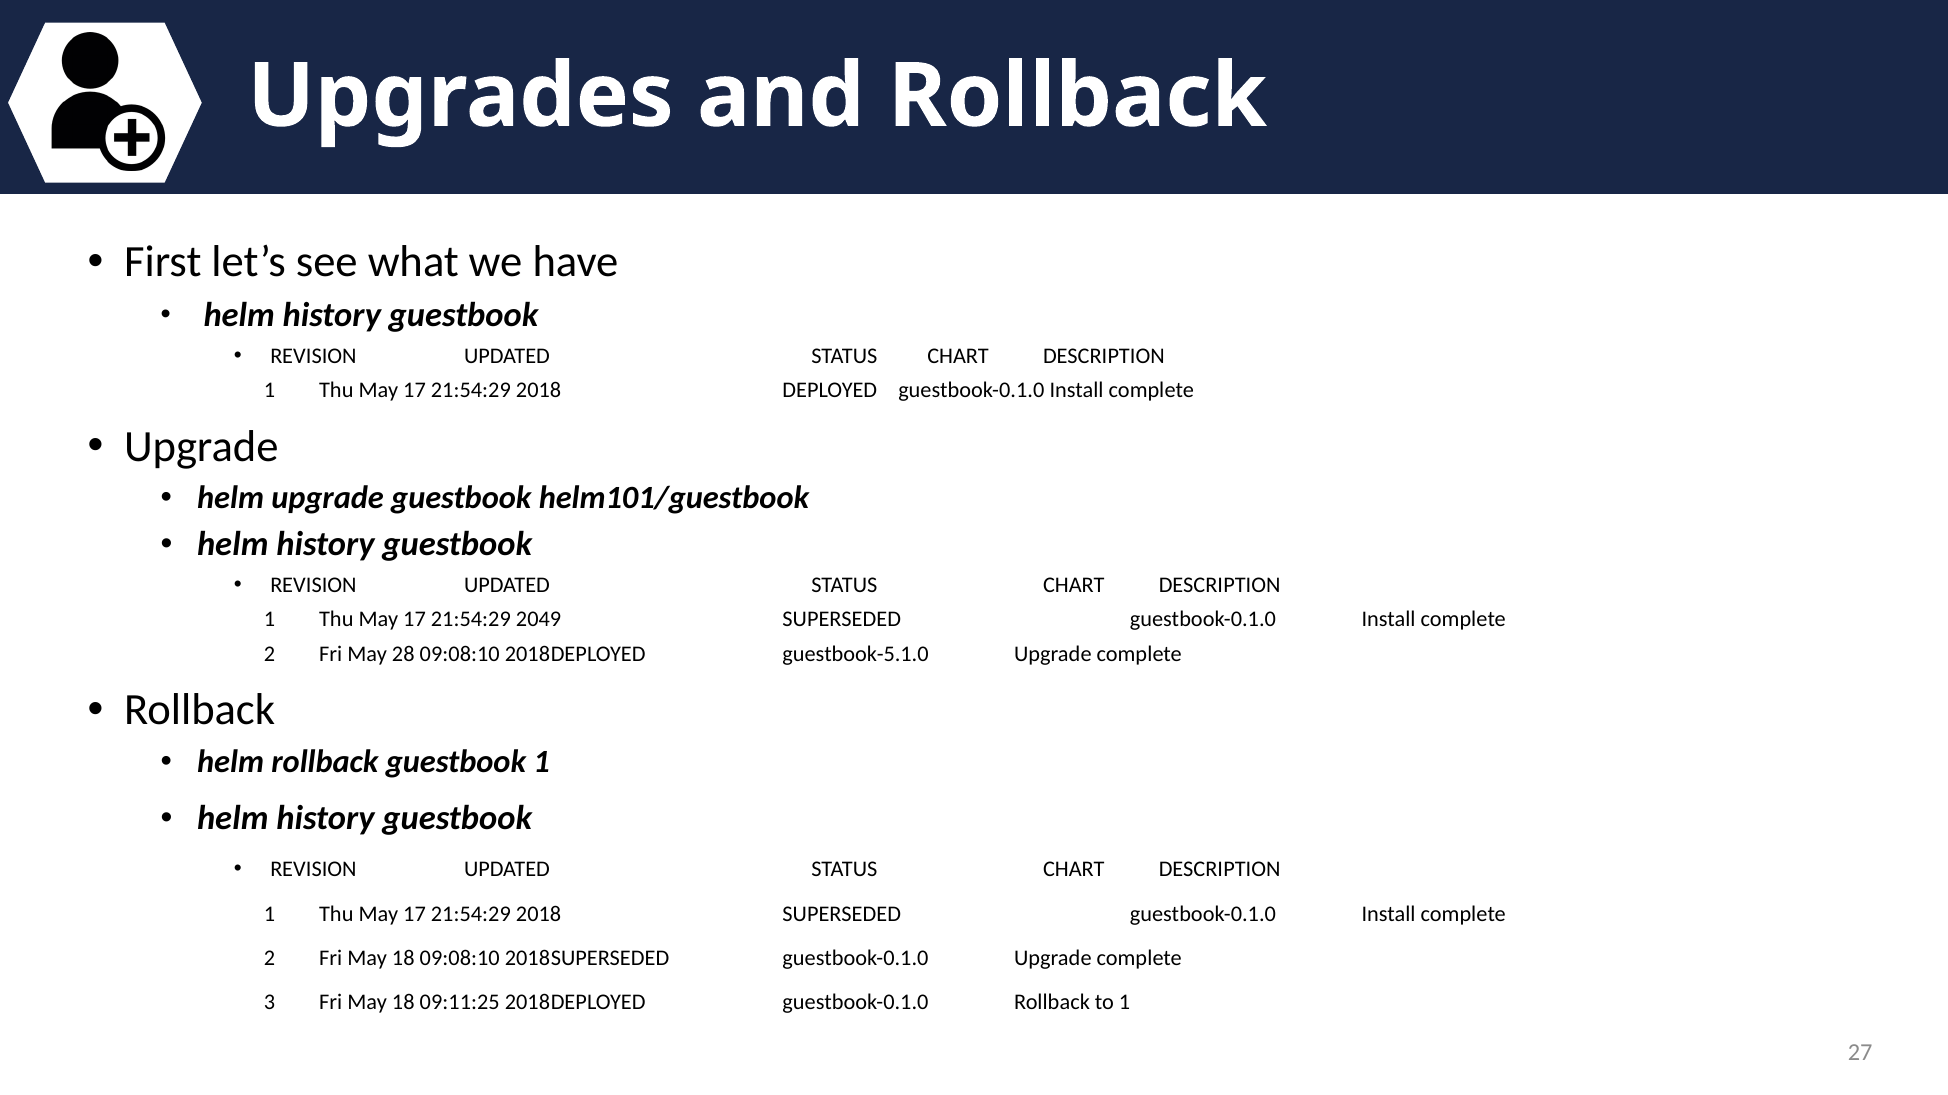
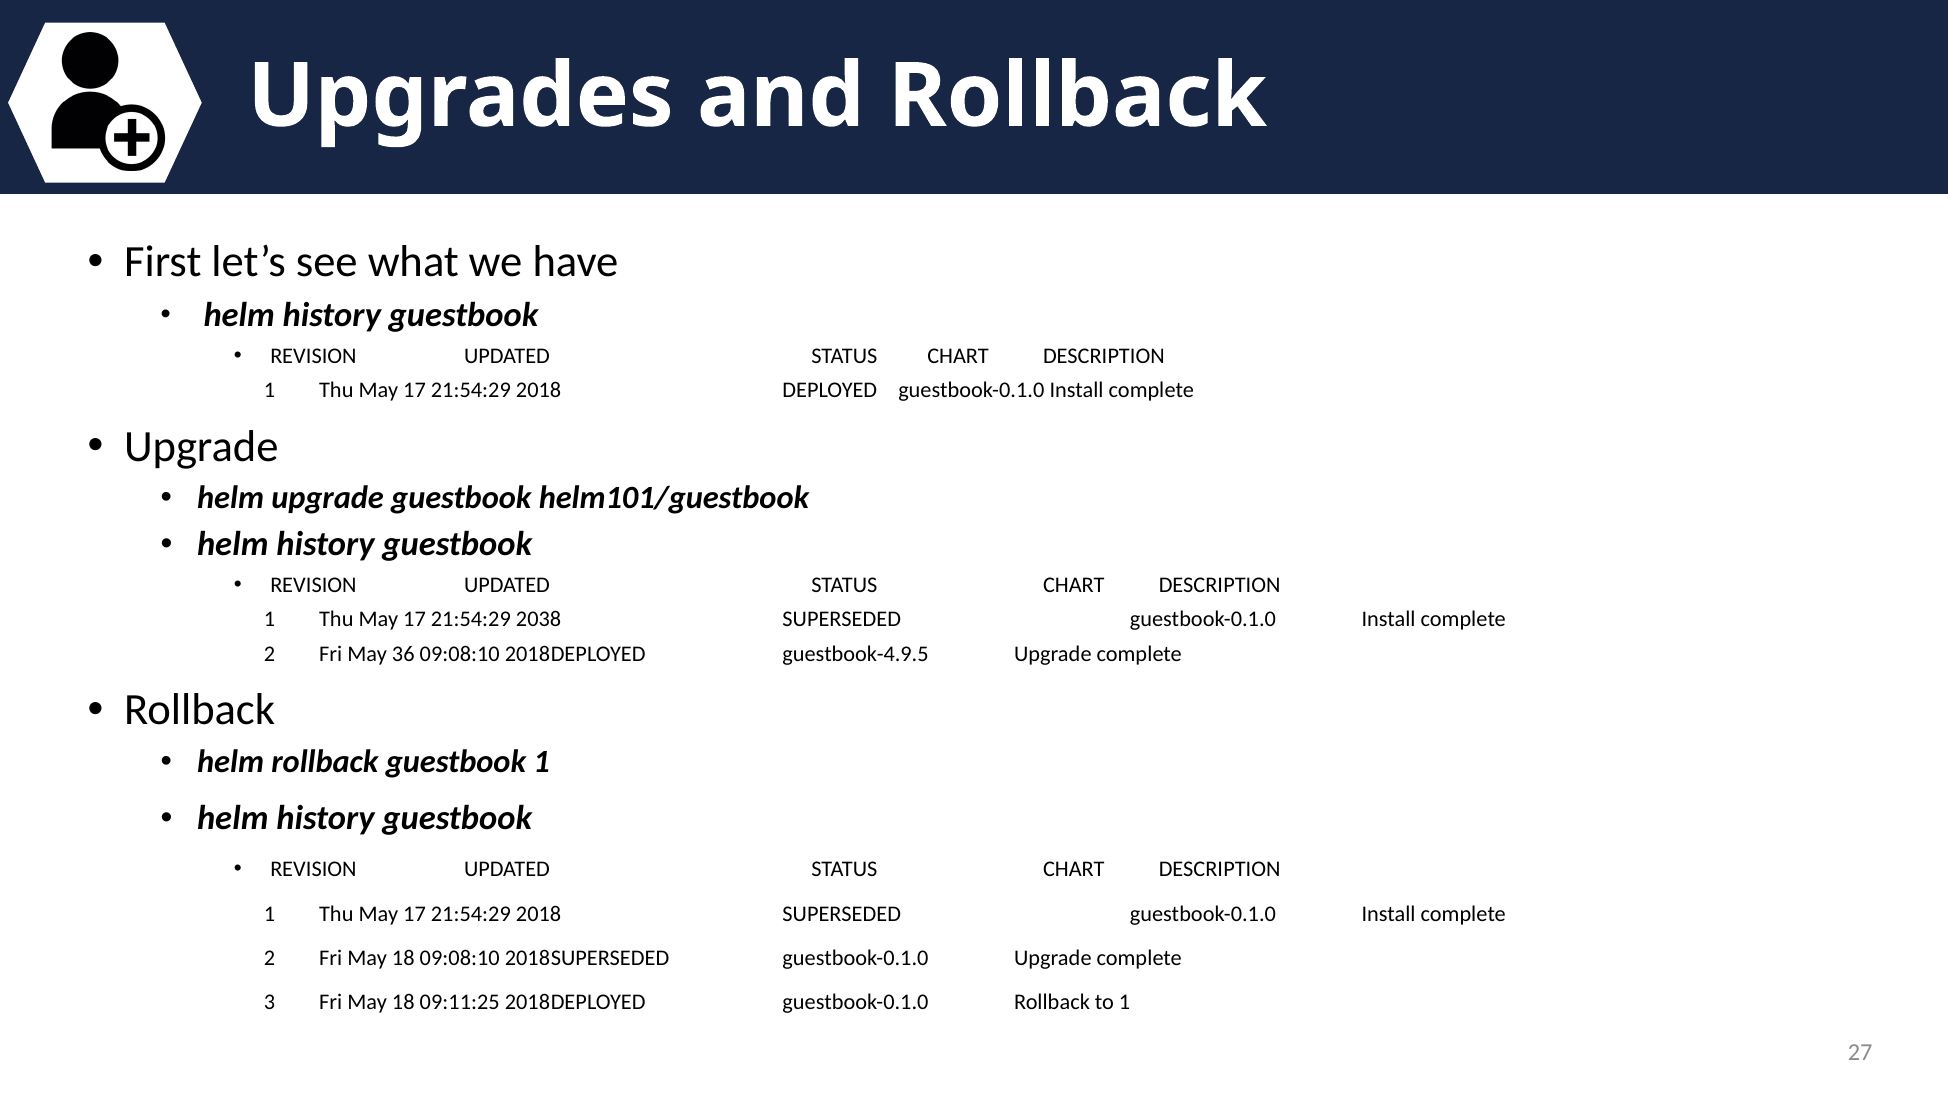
2049: 2049 -> 2038
28: 28 -> 36
guestbook-5.1.0: guestbook-5.1.0 -> guestbook-4.9.5
